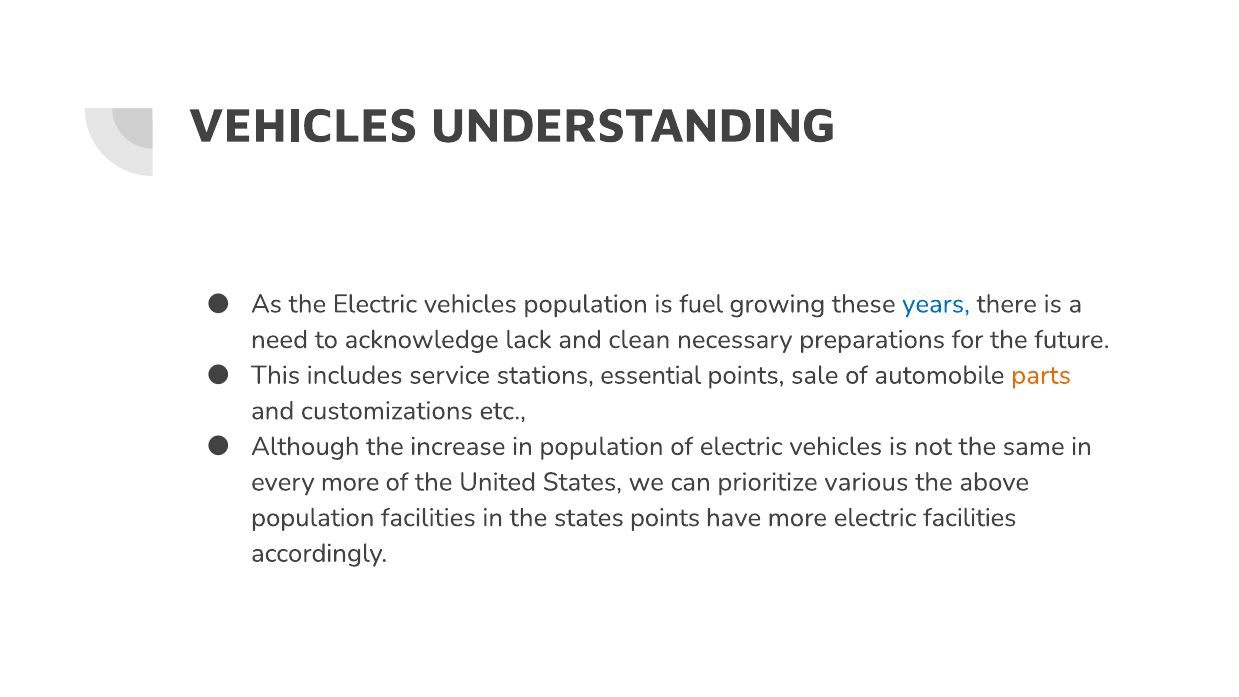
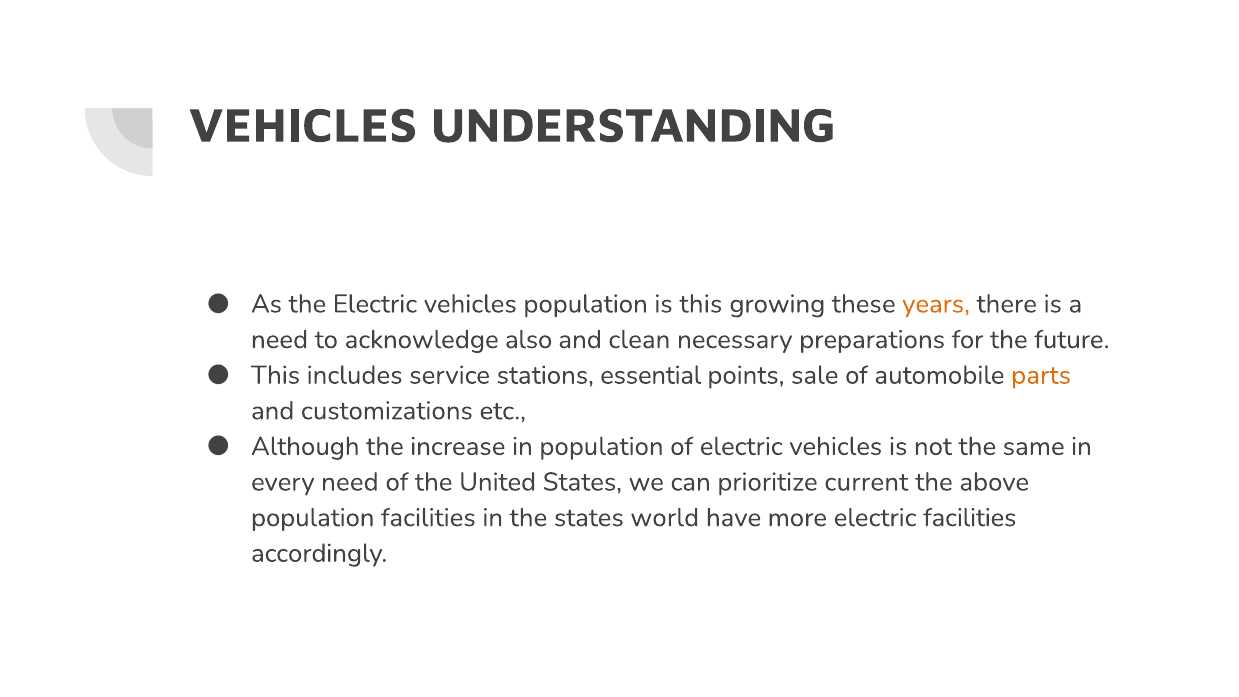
is fuel: fuel -> this
years colour: blue -> orange
lack: lack -> also
every more: more -> need
various: various -> current
states points: points -> world
